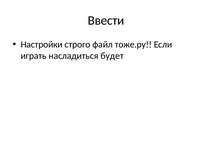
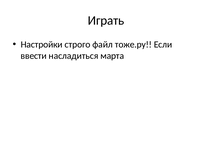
Ввести: Ввести -> Играть
играть: играть -> ввести
будет: будет -> марта
